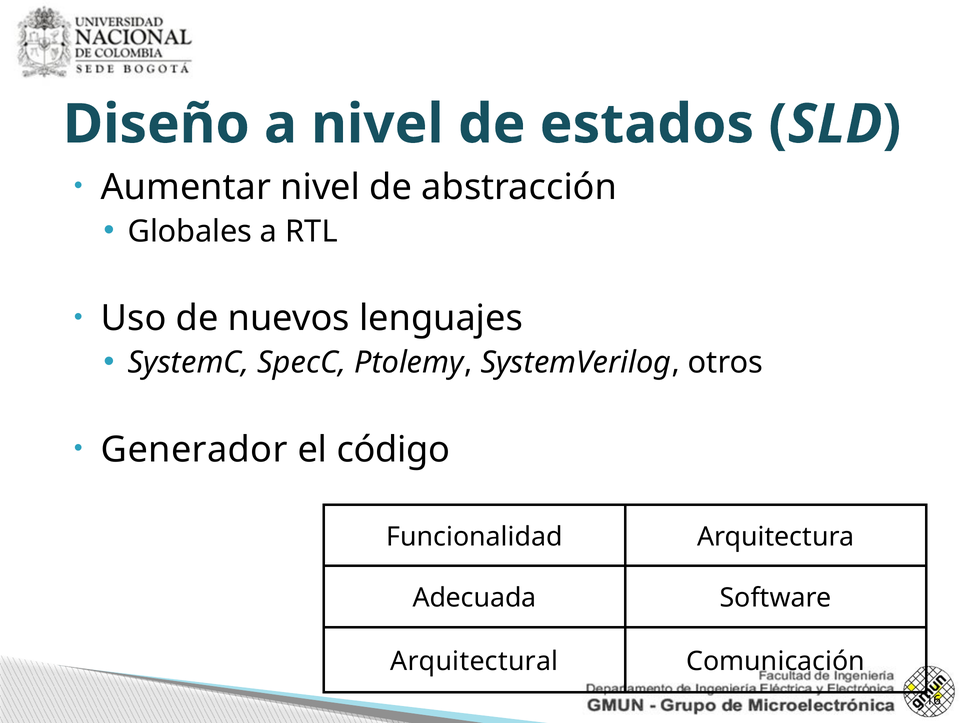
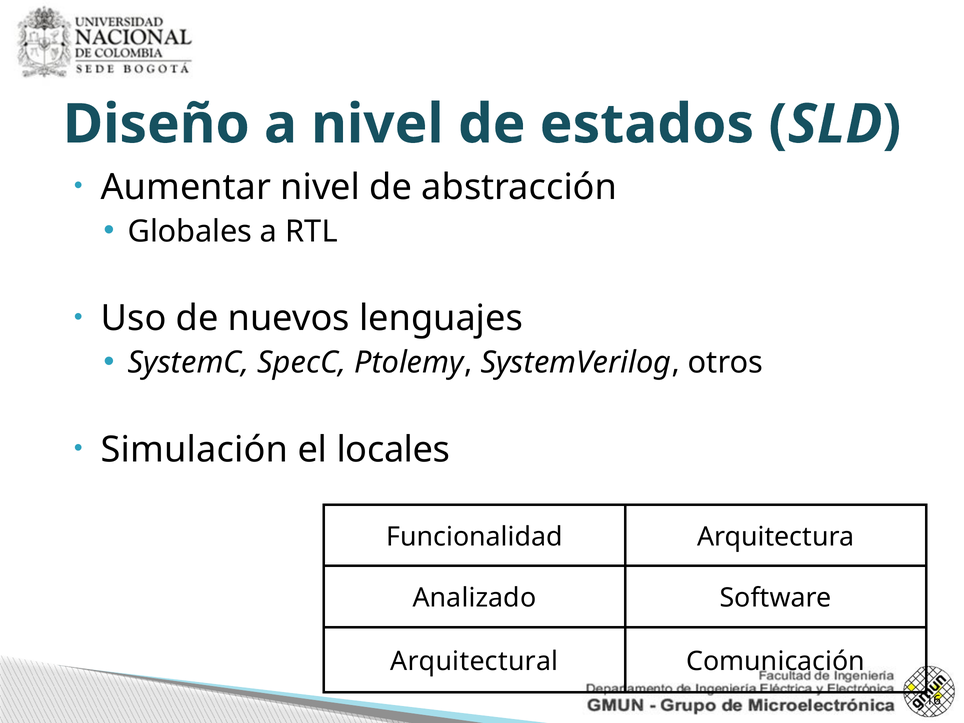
Generador: Generador -> Simulación
código: código -> locales
Adecuada: Adecuada -> Analizado
